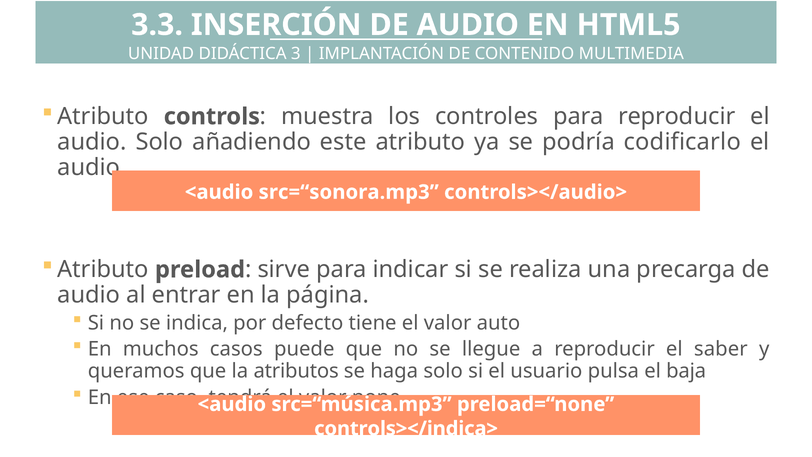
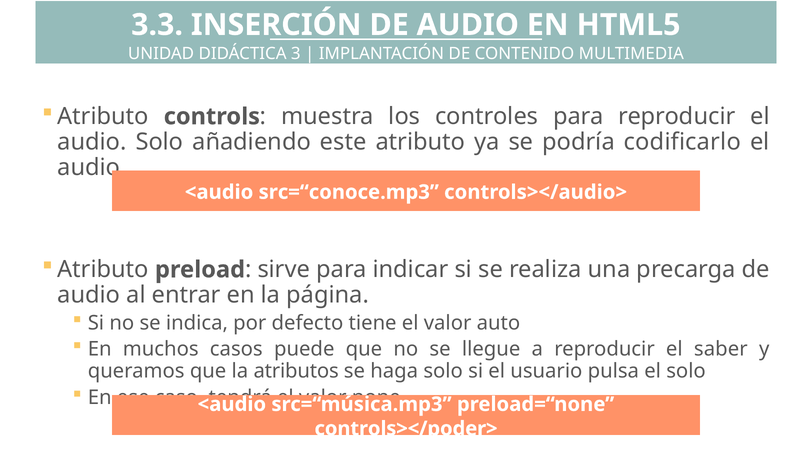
src=“sonora.mp3: src=“sonora.mp3 -> src=“conoce.mp3
el baja: baja -> solo
controls></indica>: controls></indica> -> controls></poder>
